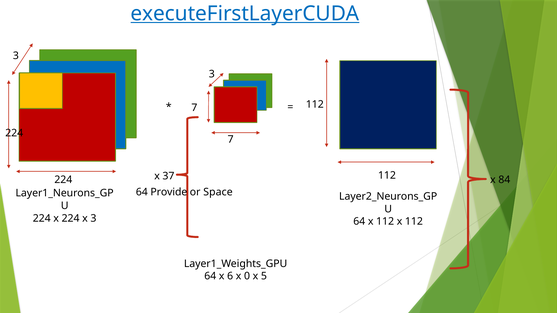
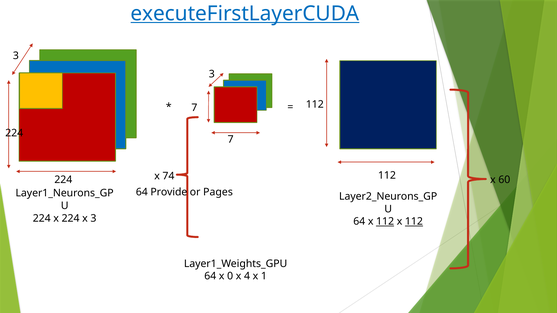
37: 37 -> 74
84: 84 -> 60
Space: Space -> Pages
112 at (385, 222) underline: none -> present
112 at (414, 222) underline: none -> present
6: 6 -> 0
0: 0 -> 4
5: 5 -> 1
